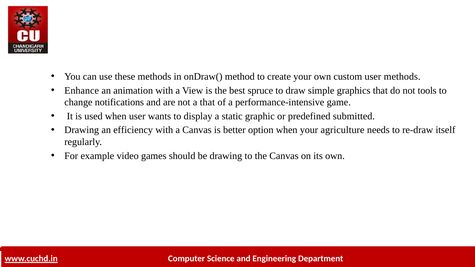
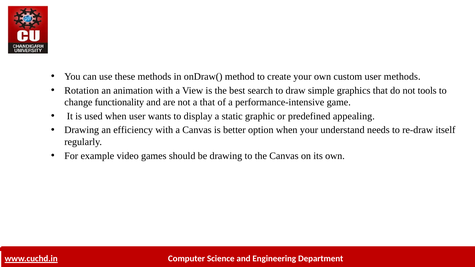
Enhance: Enhance -> Rotation
spruce: spruce -> search
notifications: notifications -> functionality
submitted: submitted -> appealing
agriculture: agriculture -> understand
